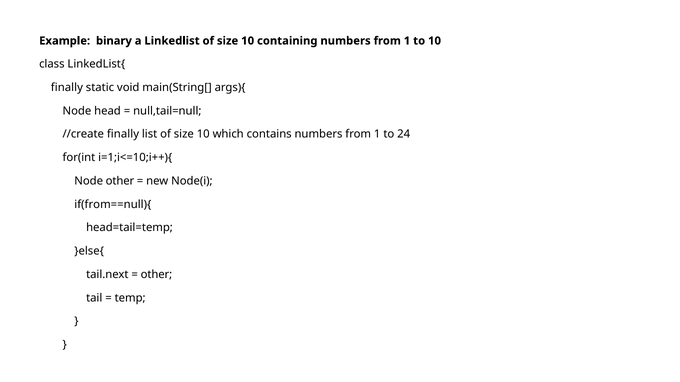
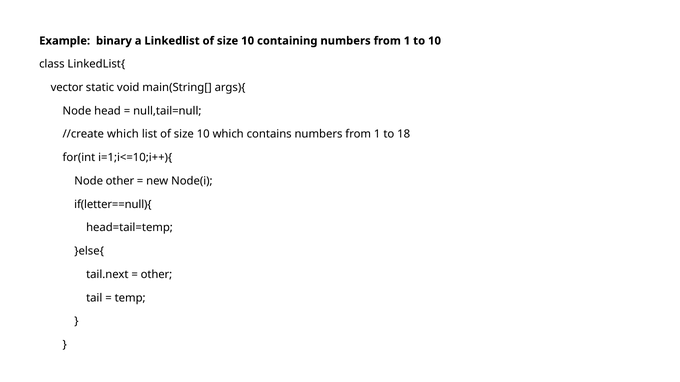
finally at (67, 88): finally -> vector
//create finally: finally -> which
24: 24 -> 18
if(from==null){: if(from==null){ -> if(letter==null){
